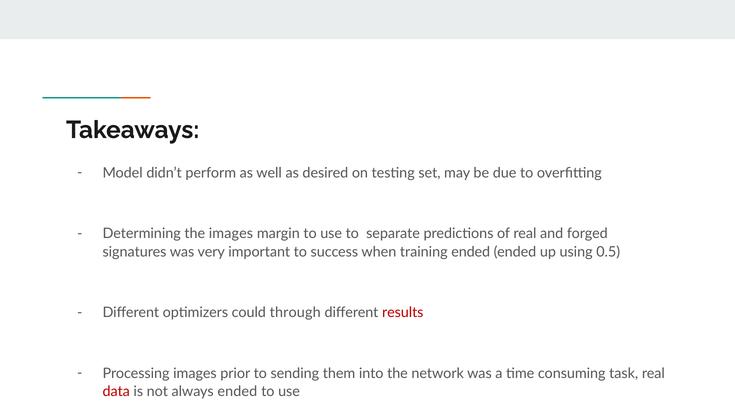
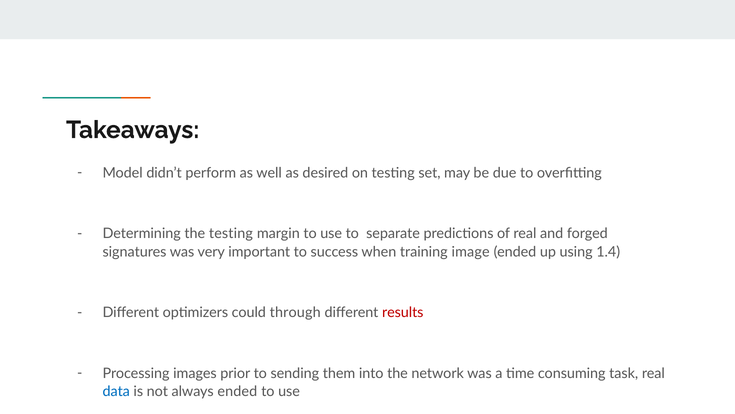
the images: images -> testing
training ended: ended -> image
0.5: 0.5 -> 1.4
data colour: red -> blue
